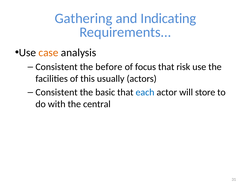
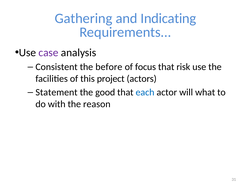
case colour: orange -> purple
usually: usually -> project
Consistent at (57, 92): Consistent -> Statement
basic: basic -> good
store: store -> what
central: central -> reason
